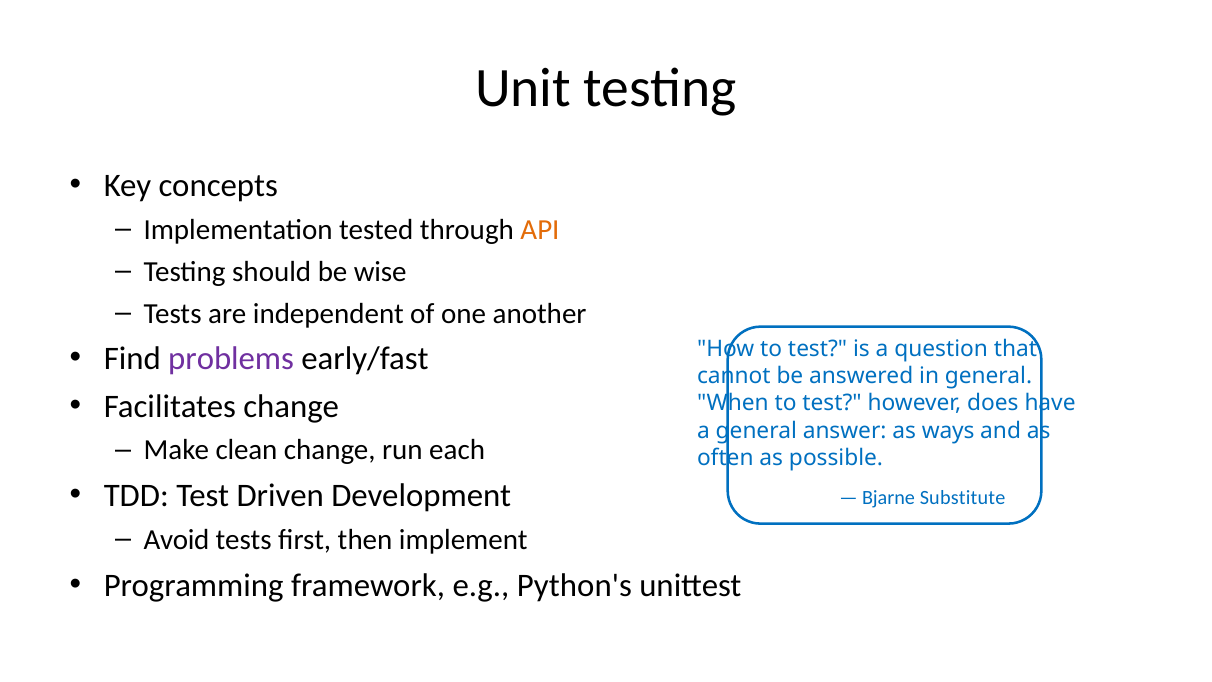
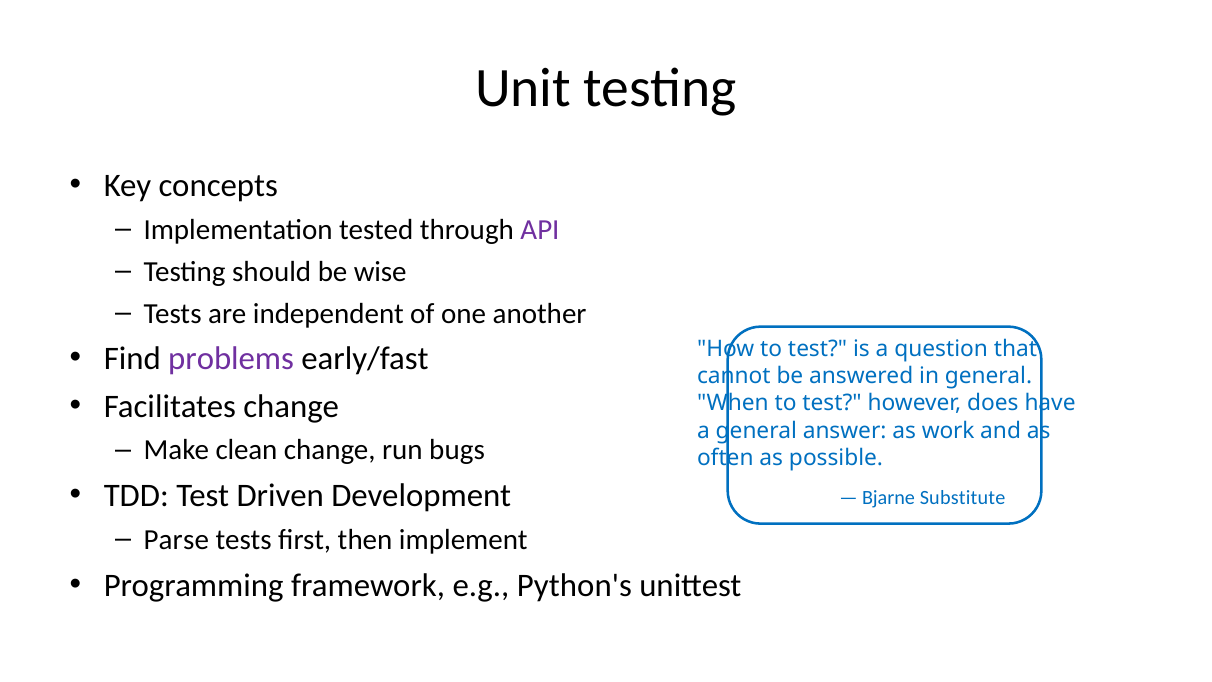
API colour: orange -> purple
ways: ways -> work
each: each -> bugs
Avoid: Avoid -> Parse
